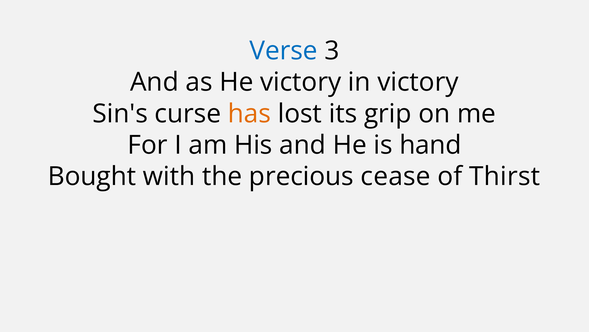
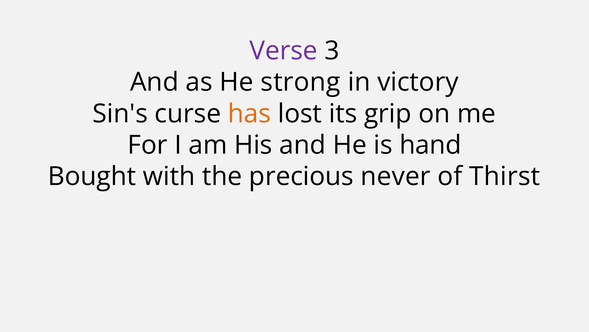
Verse colour: blue -> purple
He victory: victory -> strong
cease: cease -> never
